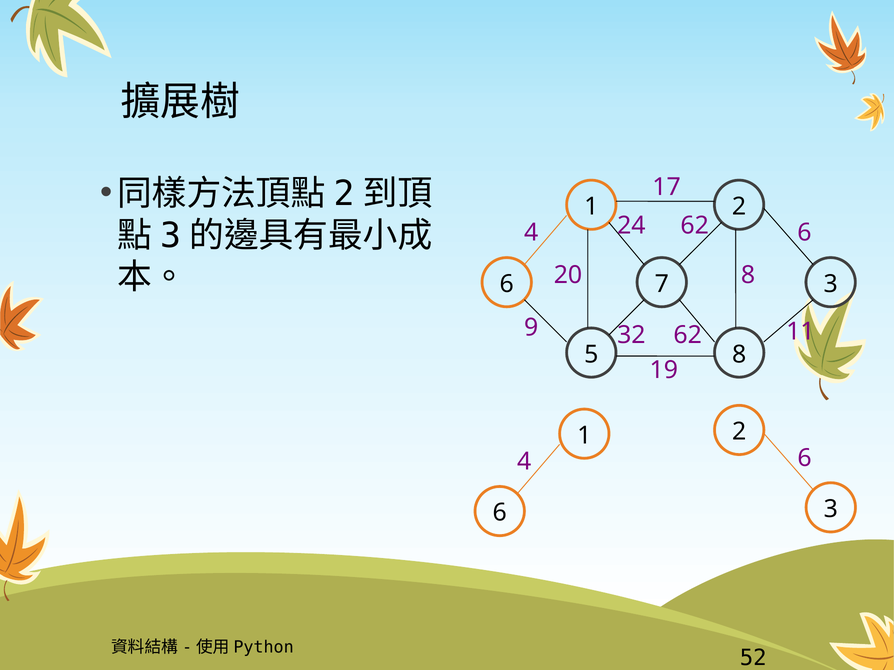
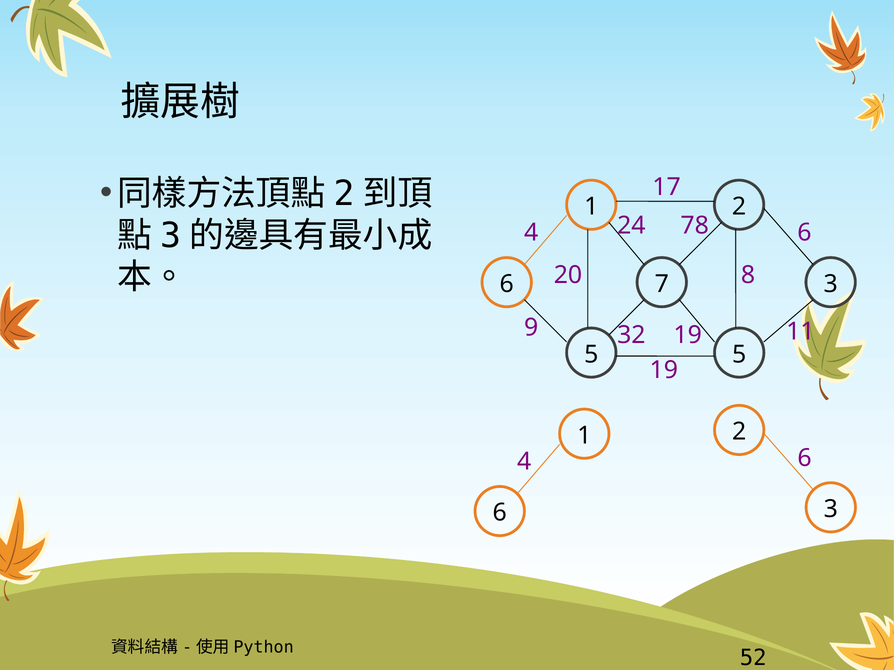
24 62: 62 -> 78
32 62: 62 -> 19
5 8: 8 -> 5
